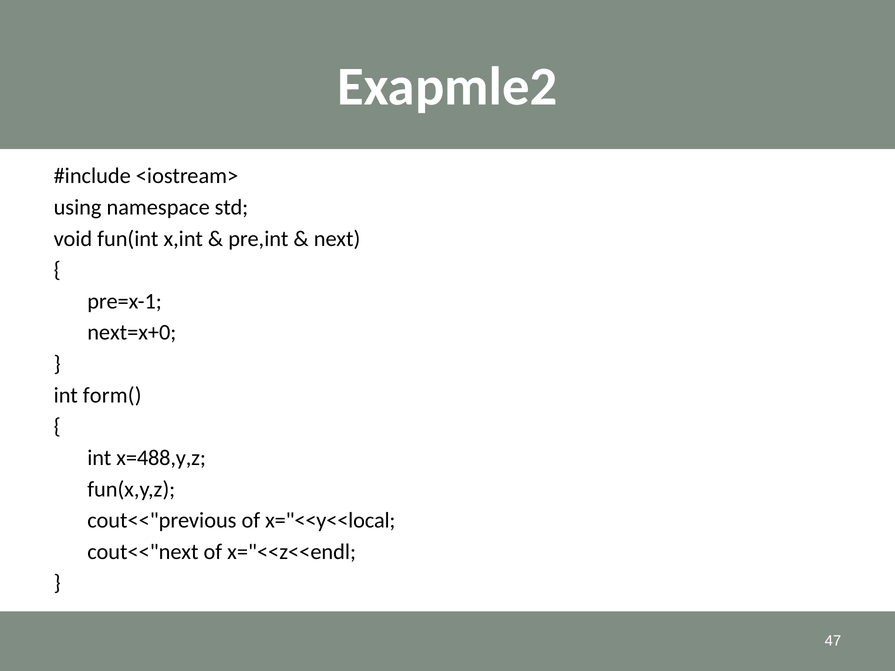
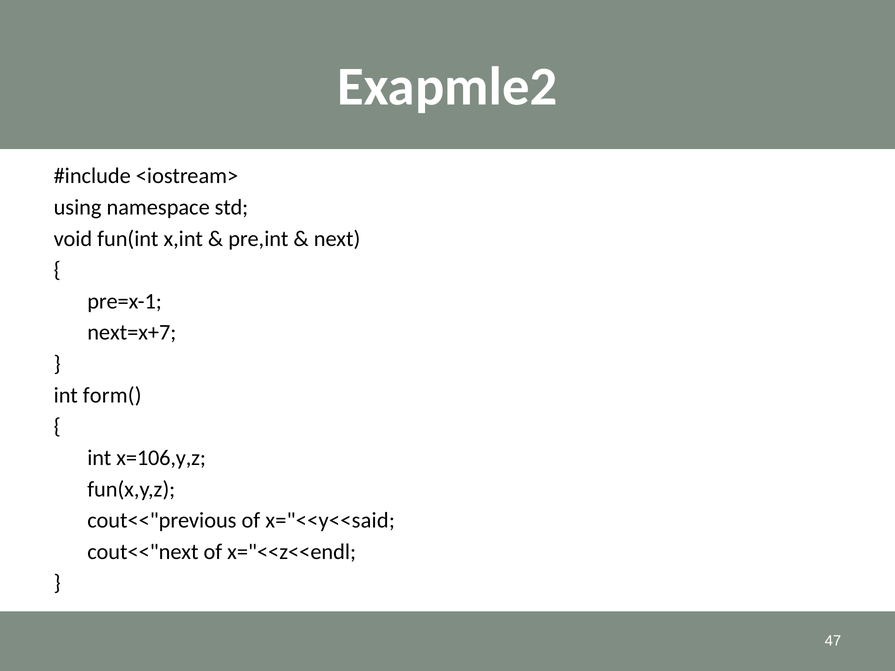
next=x+0: next=x+0 -> next=x+7
x=488,y,z: x=488,y,z -> x=106,y,z
x="<<y<<local: x="<<y<<local -> x="<<y<<said
